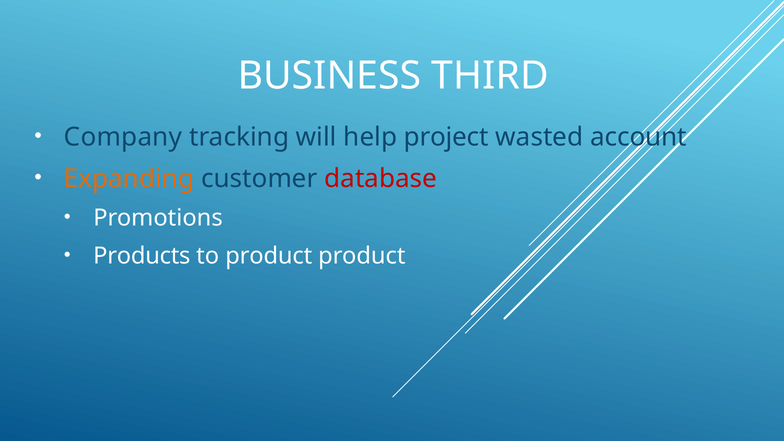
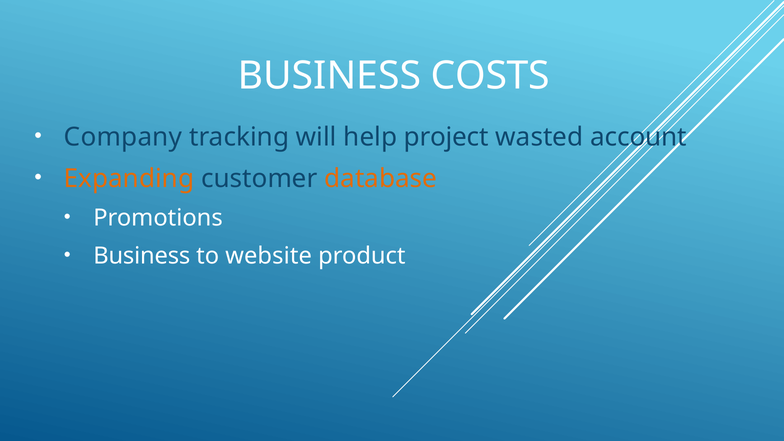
THIRD: THIRD -> COSTS
database colour: red -> orange
Products at (142, 256): Products -> Business
to product: product -> website
